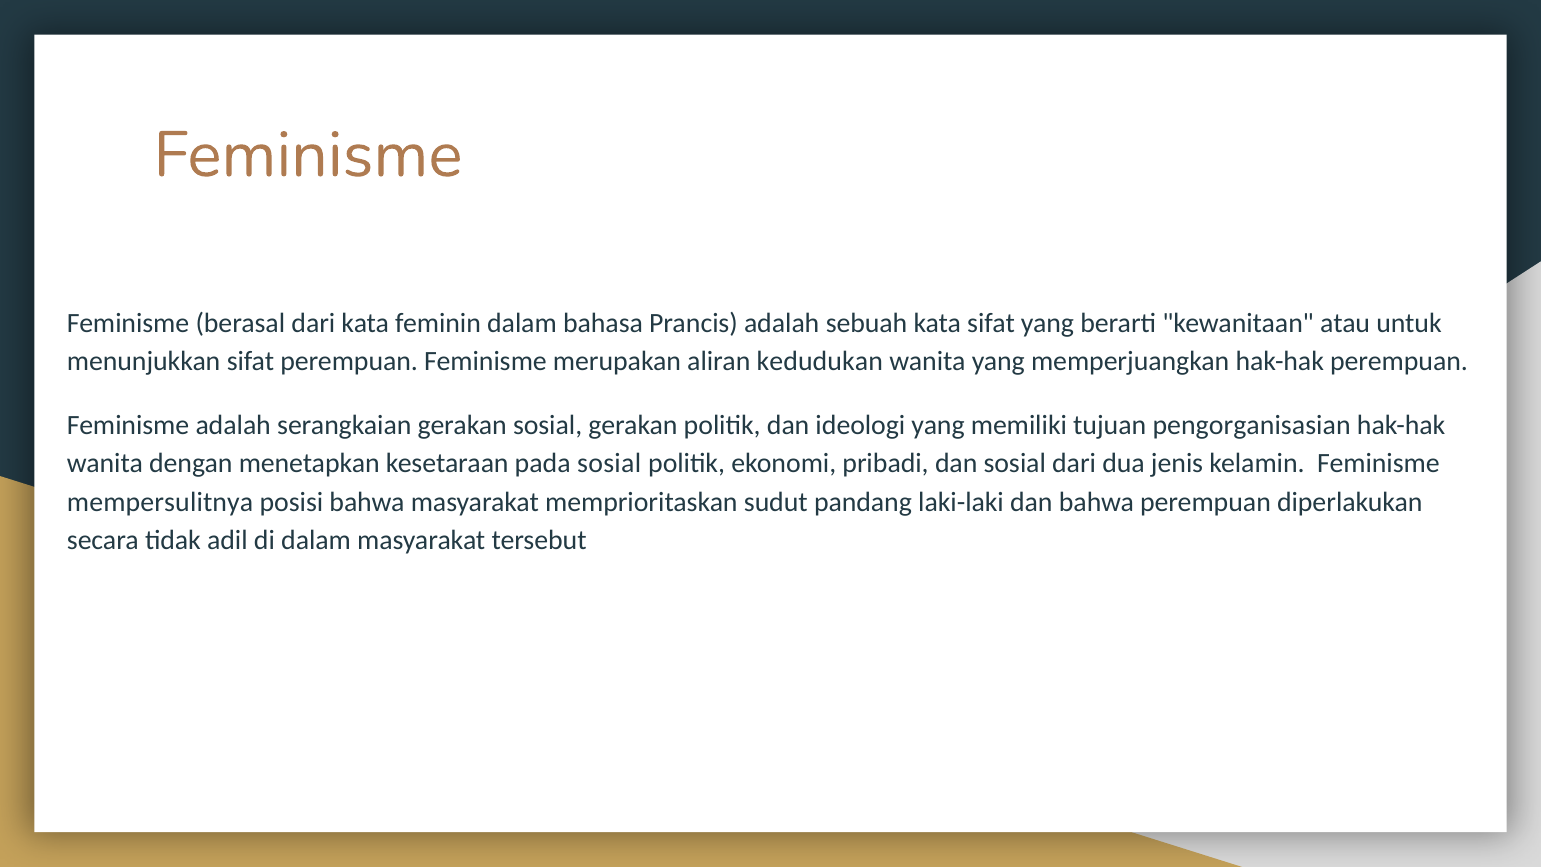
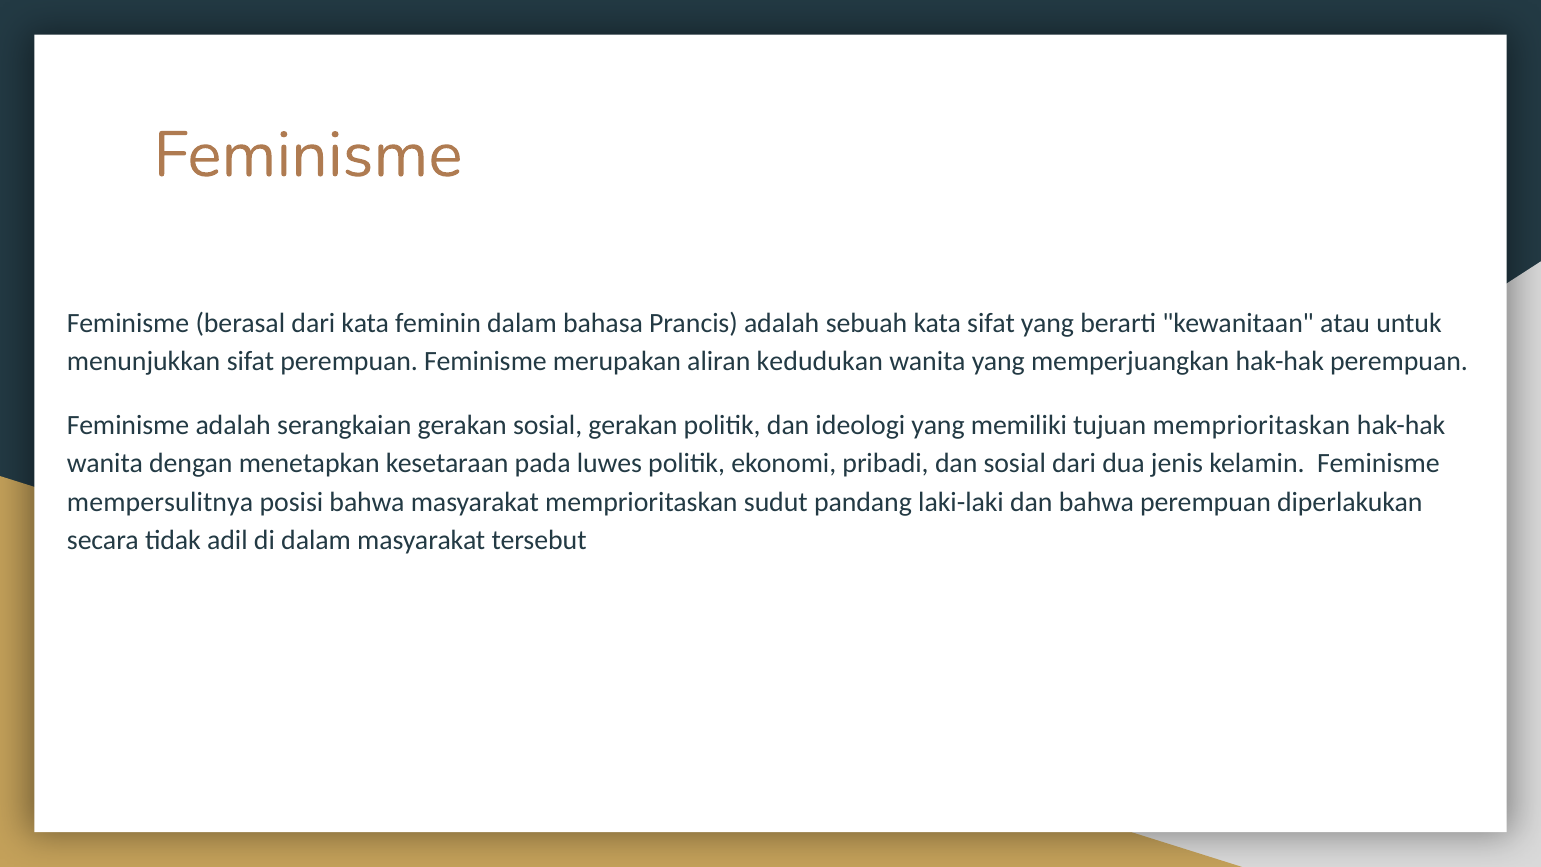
tujuan pengorganisasian: pengorganisasian -> memprioritaskan
pada sosial: sosial -> luwes
